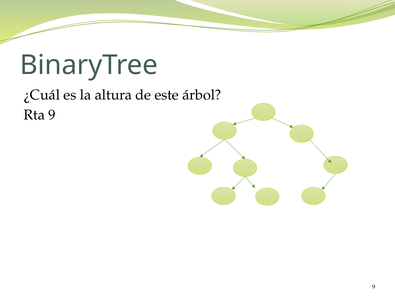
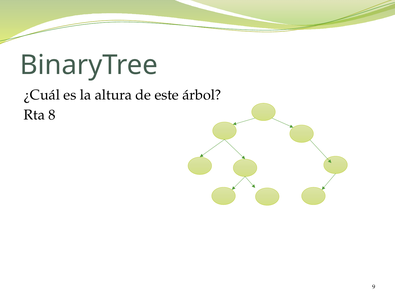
Rta 9: 9 -> 8
